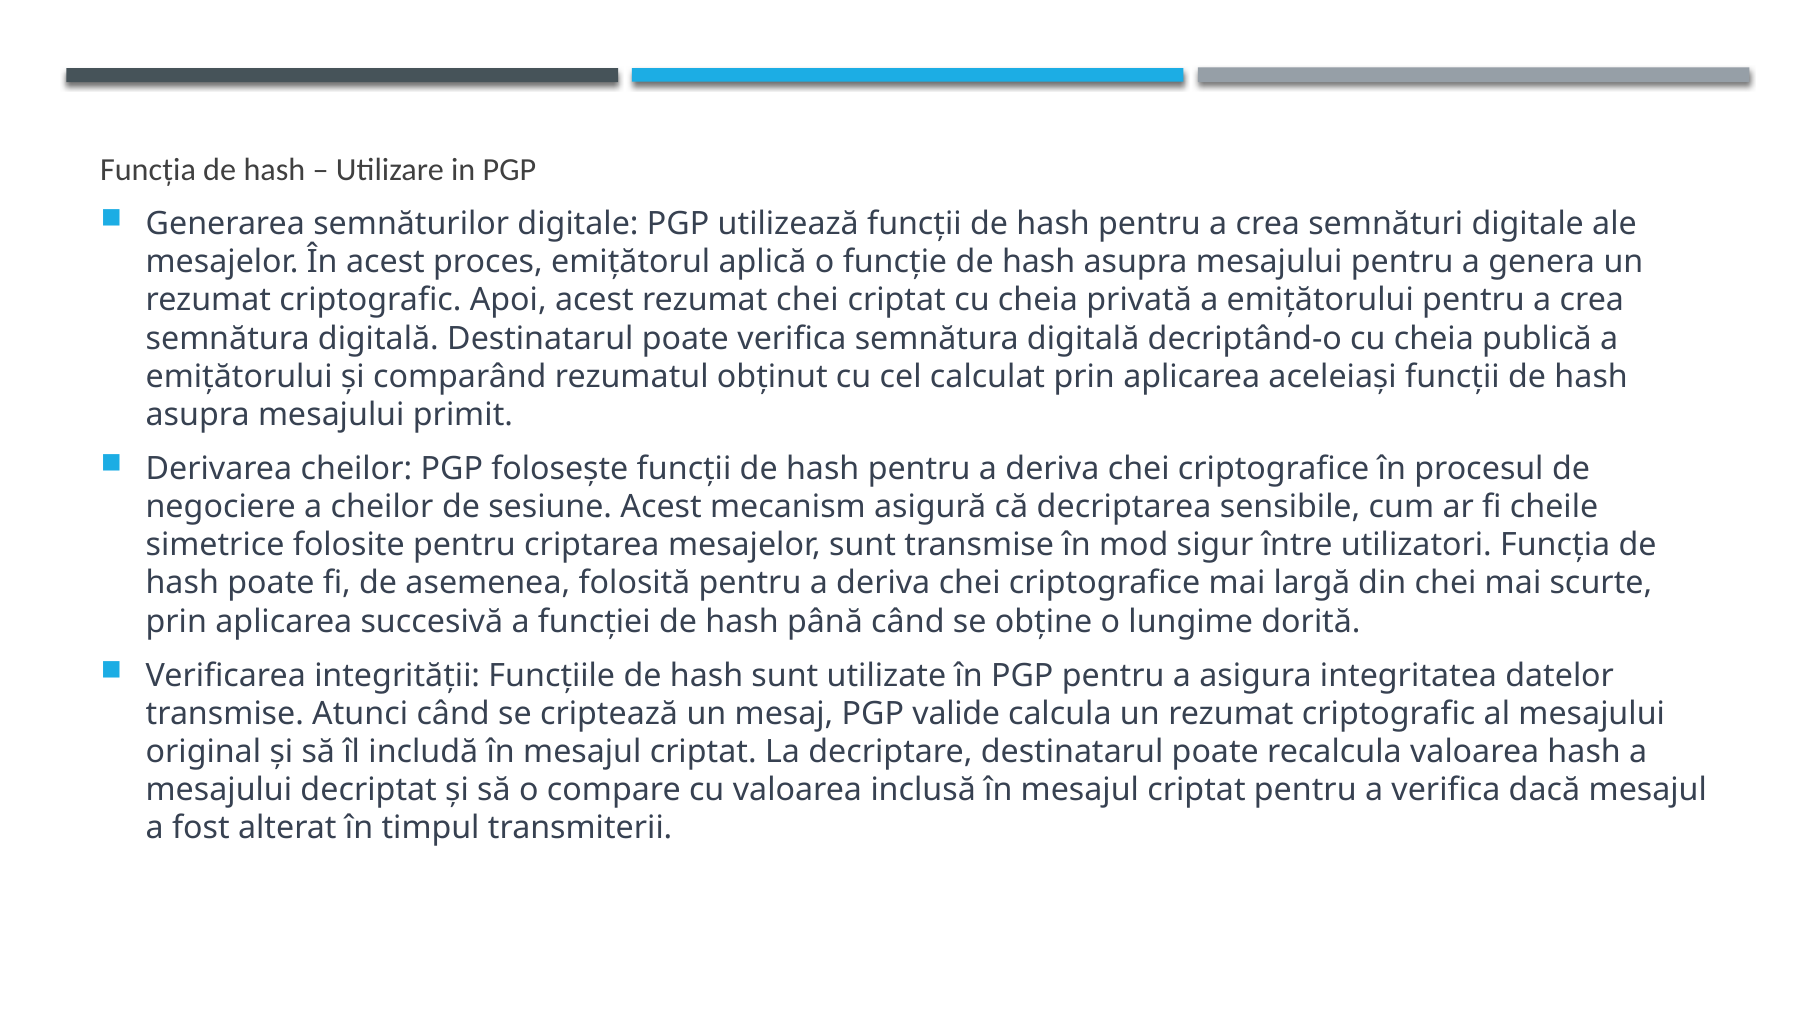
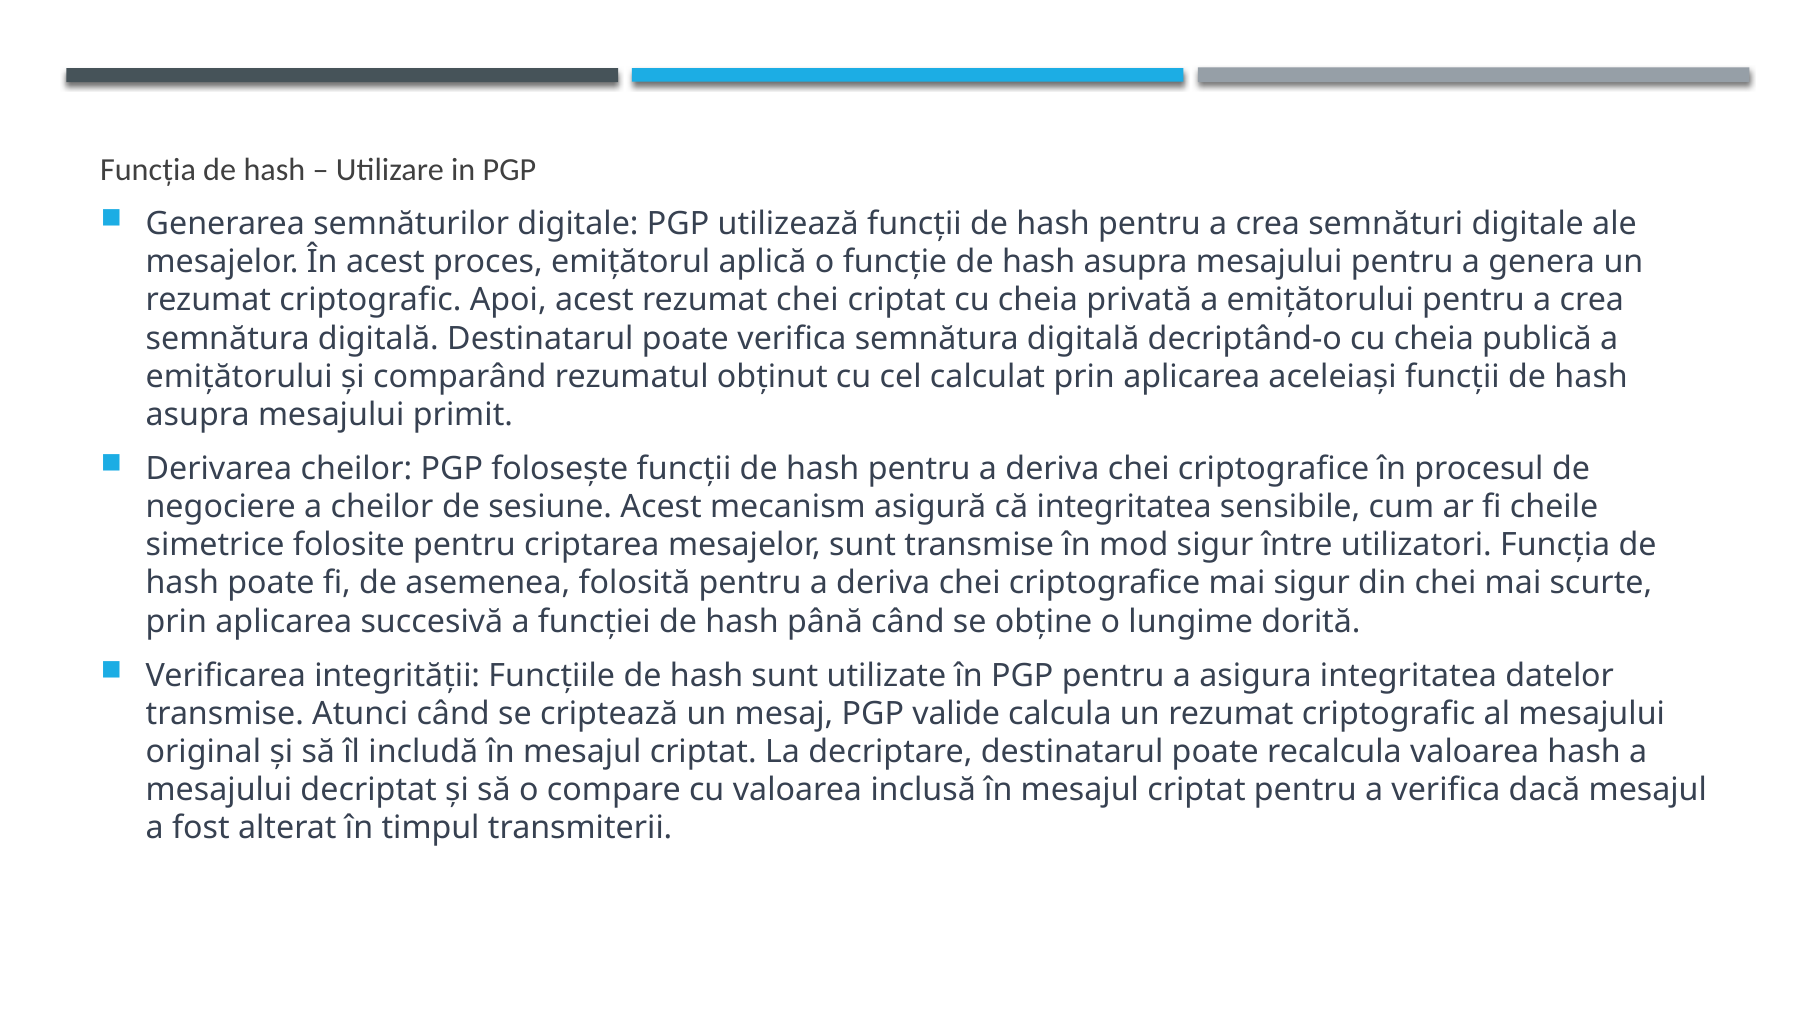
că decriptarea: decriptarea -> integritatea
mai largă: largă -> sigur
